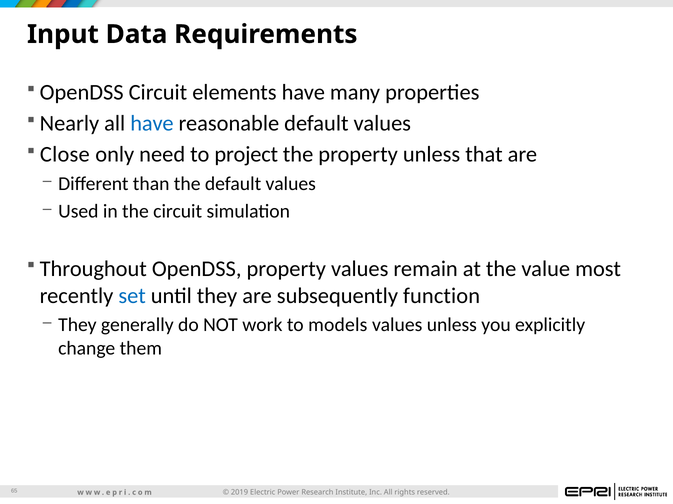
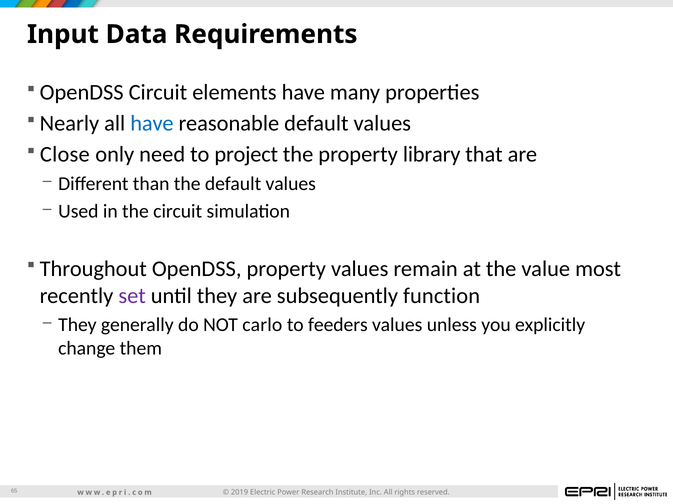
property unless: unless -> library
set colour: blue -> purple
work: work -> carlo
models: models -> feeders
